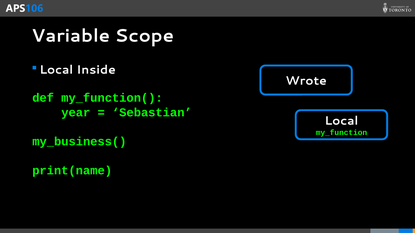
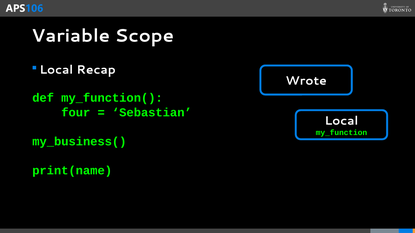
Inside: Inside -> Recap
year: year -> four
